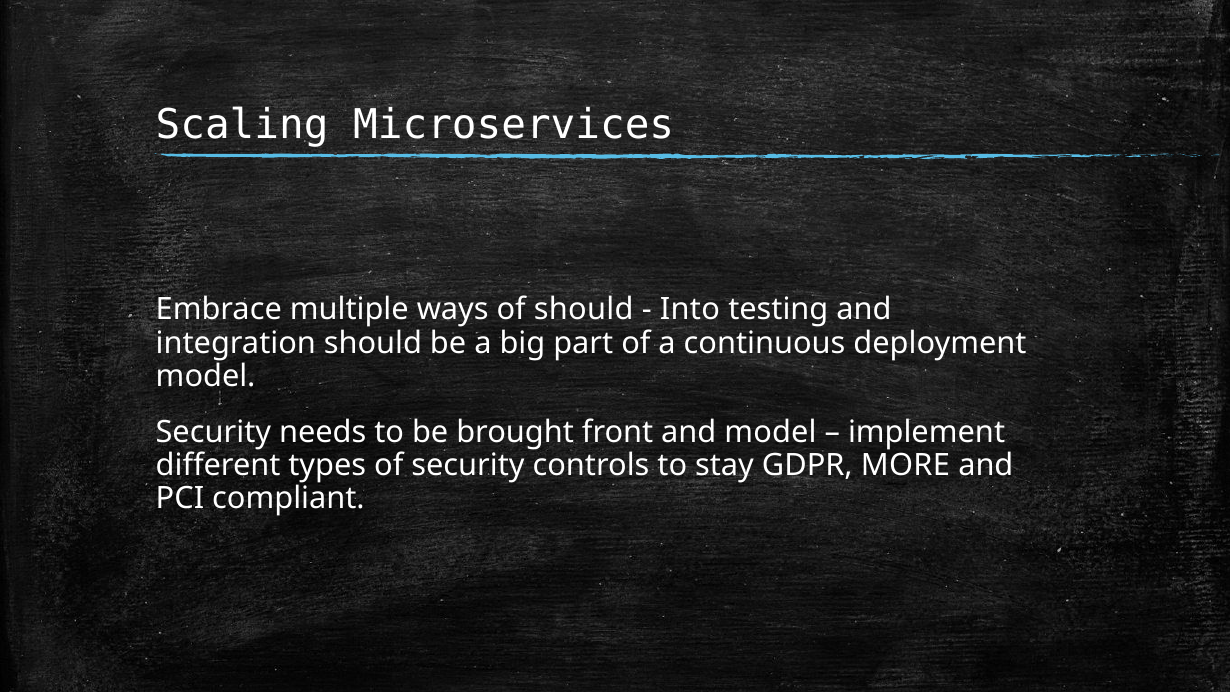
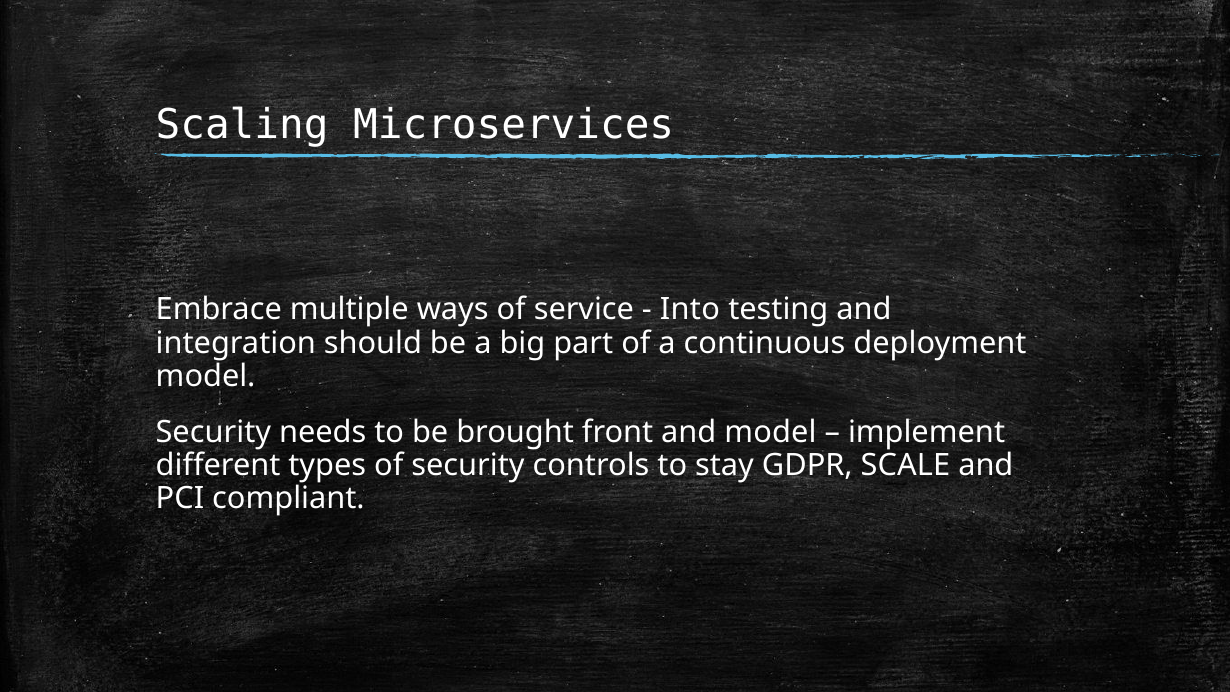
of should: should -> service
MORE: MORE -> SCALE
